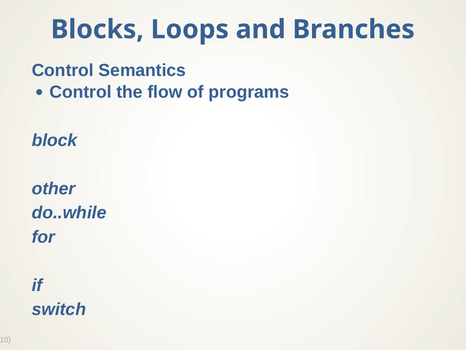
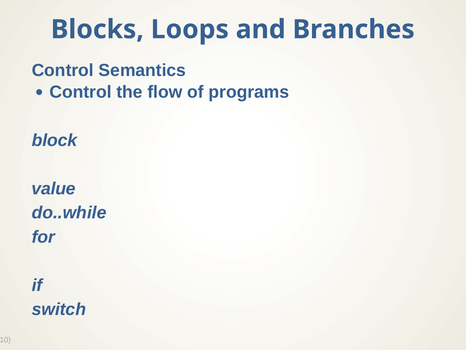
other: other -> value
